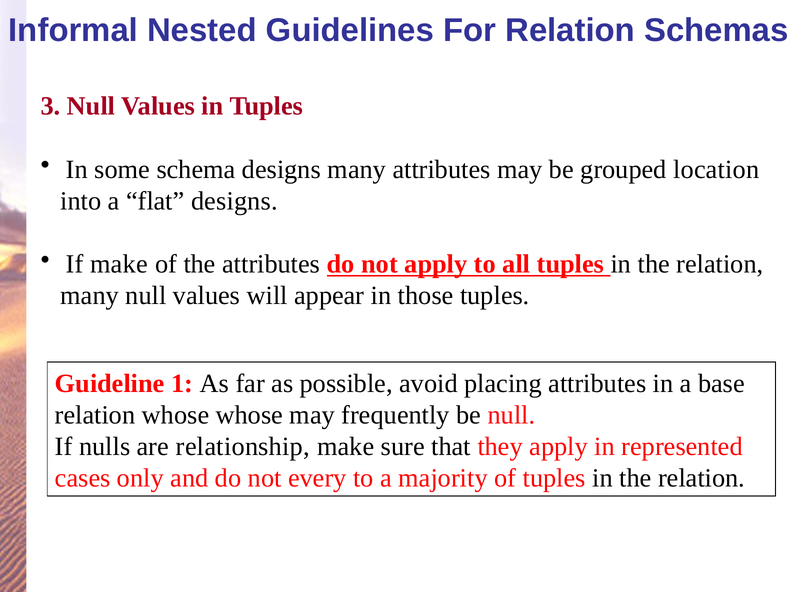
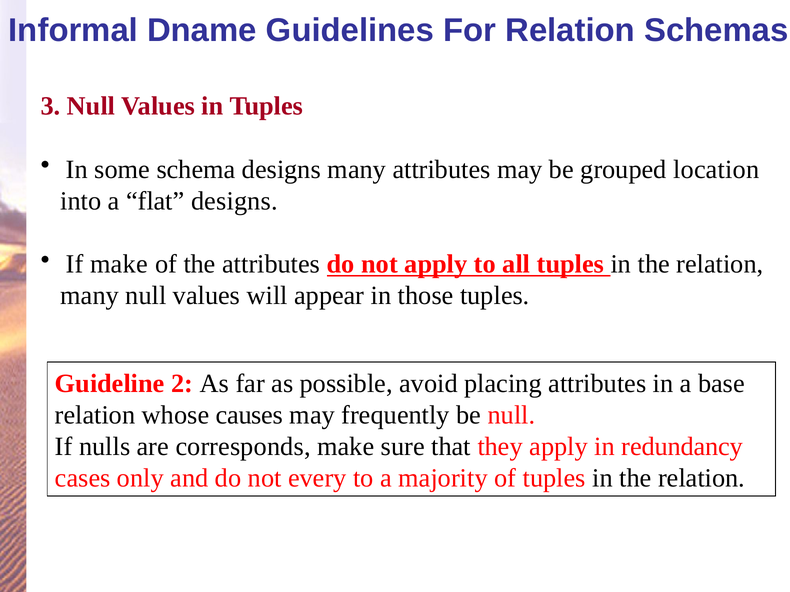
Nested: Nested -> Dname
1: 1 -> 2
whose whose: whose -> causes
relationship: relationship -> corresponds
represented: represented -> redundancy
